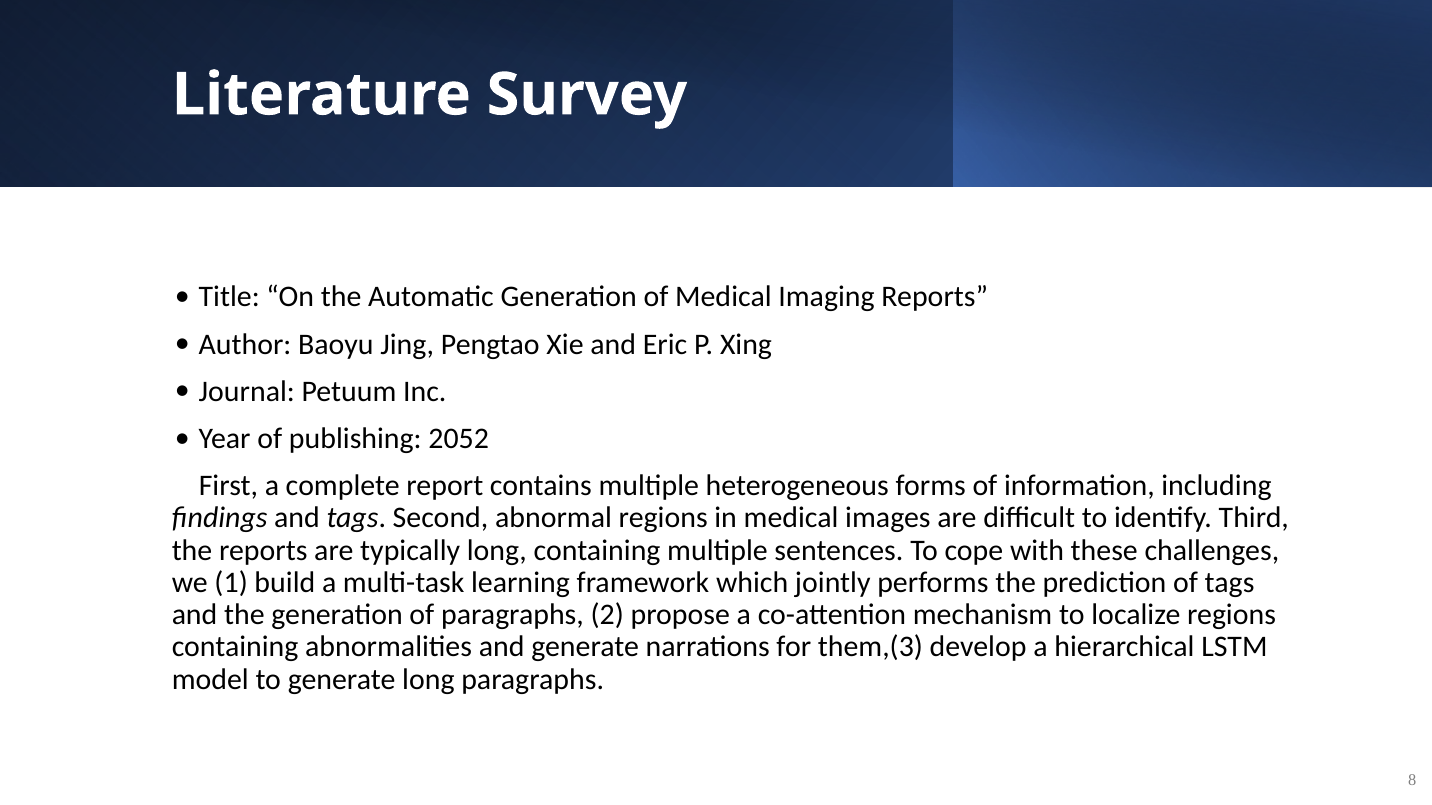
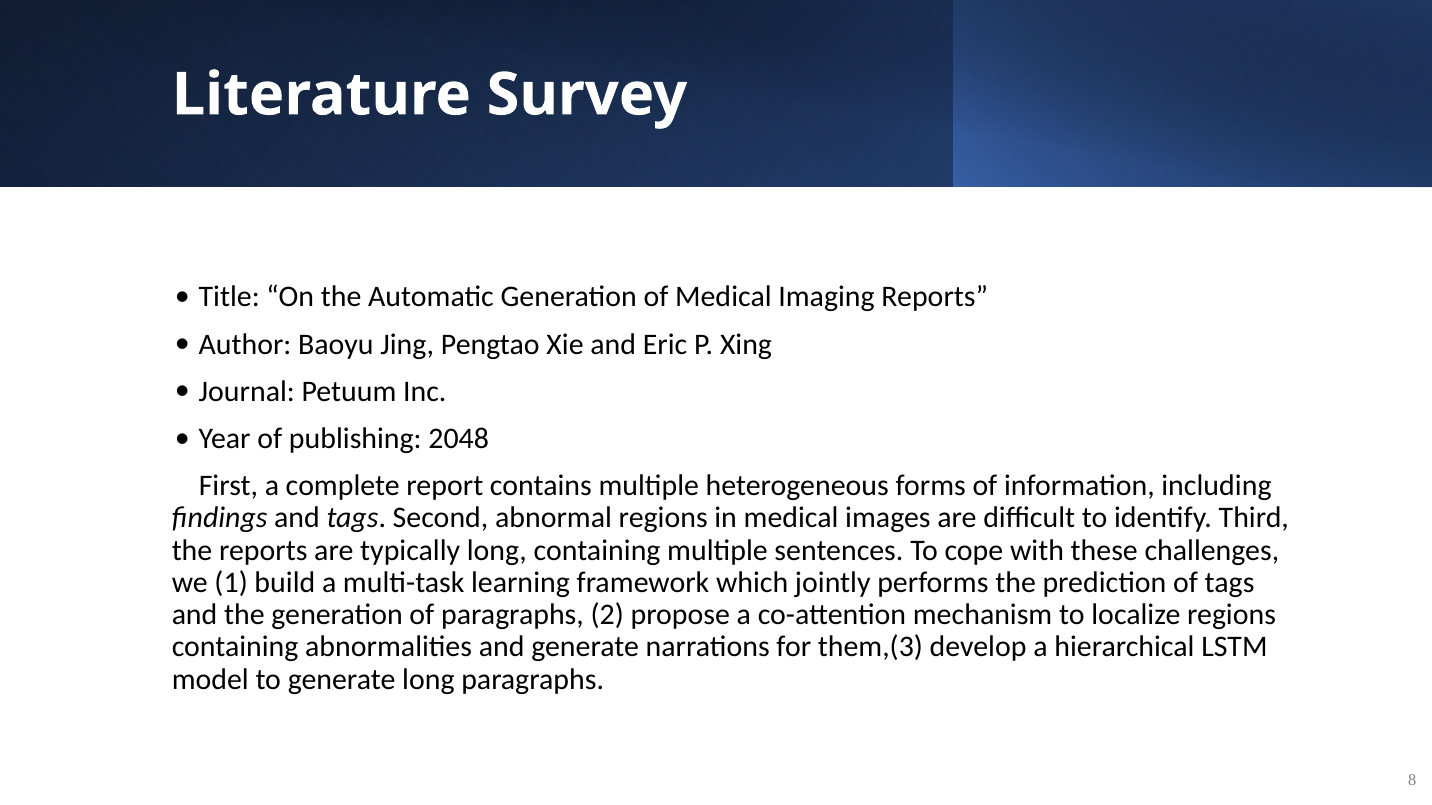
2052: 2052 -> 2048
